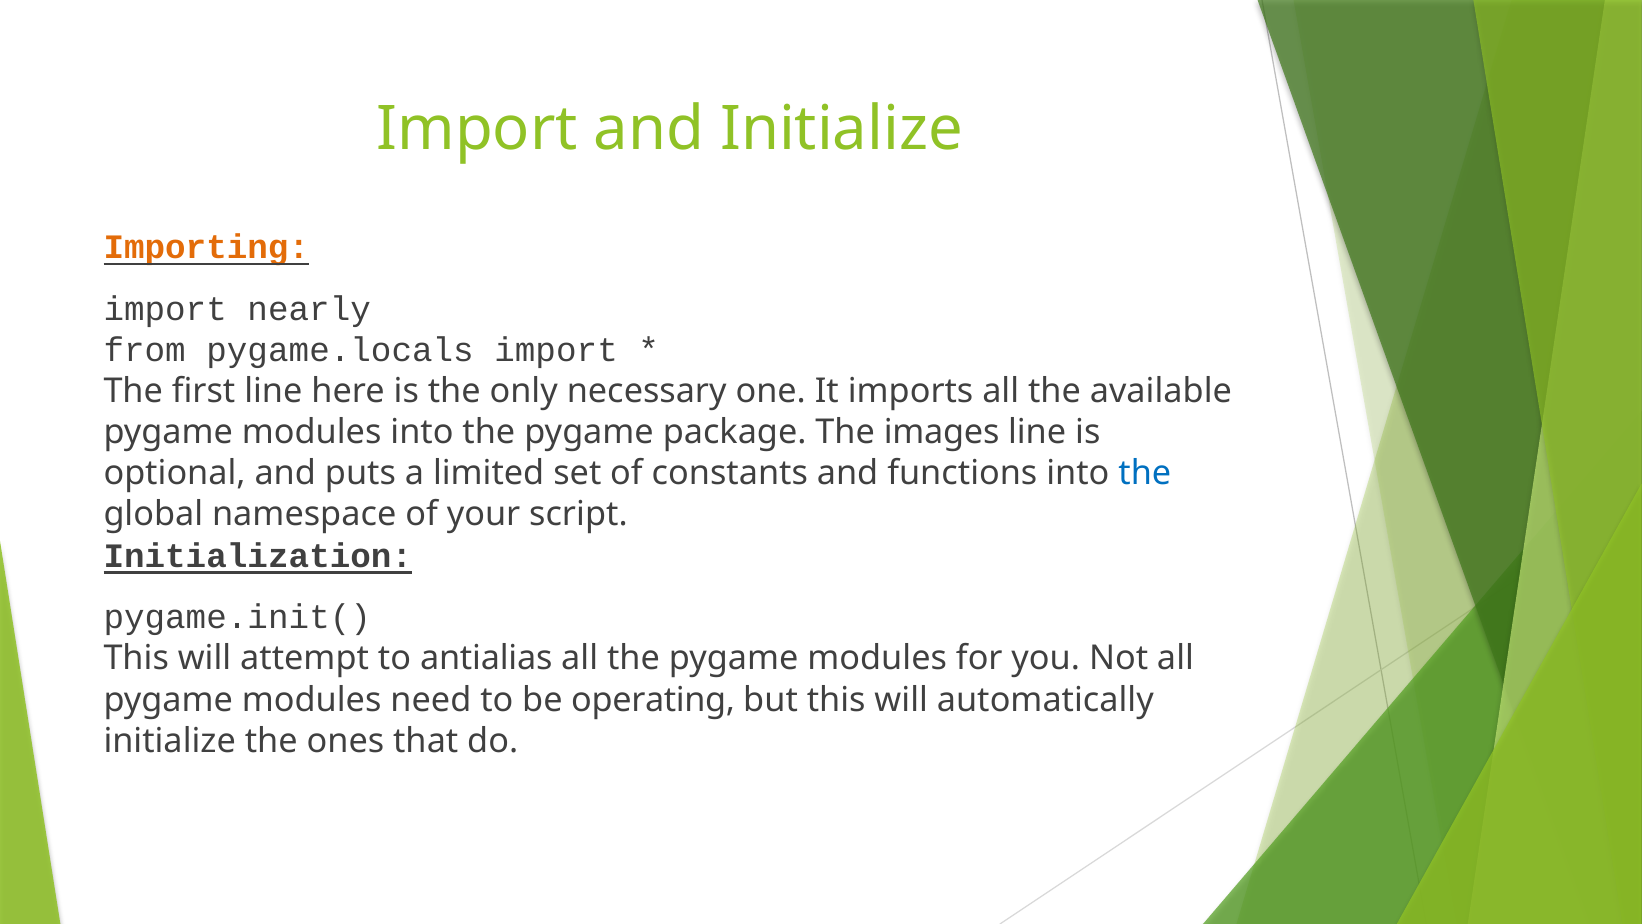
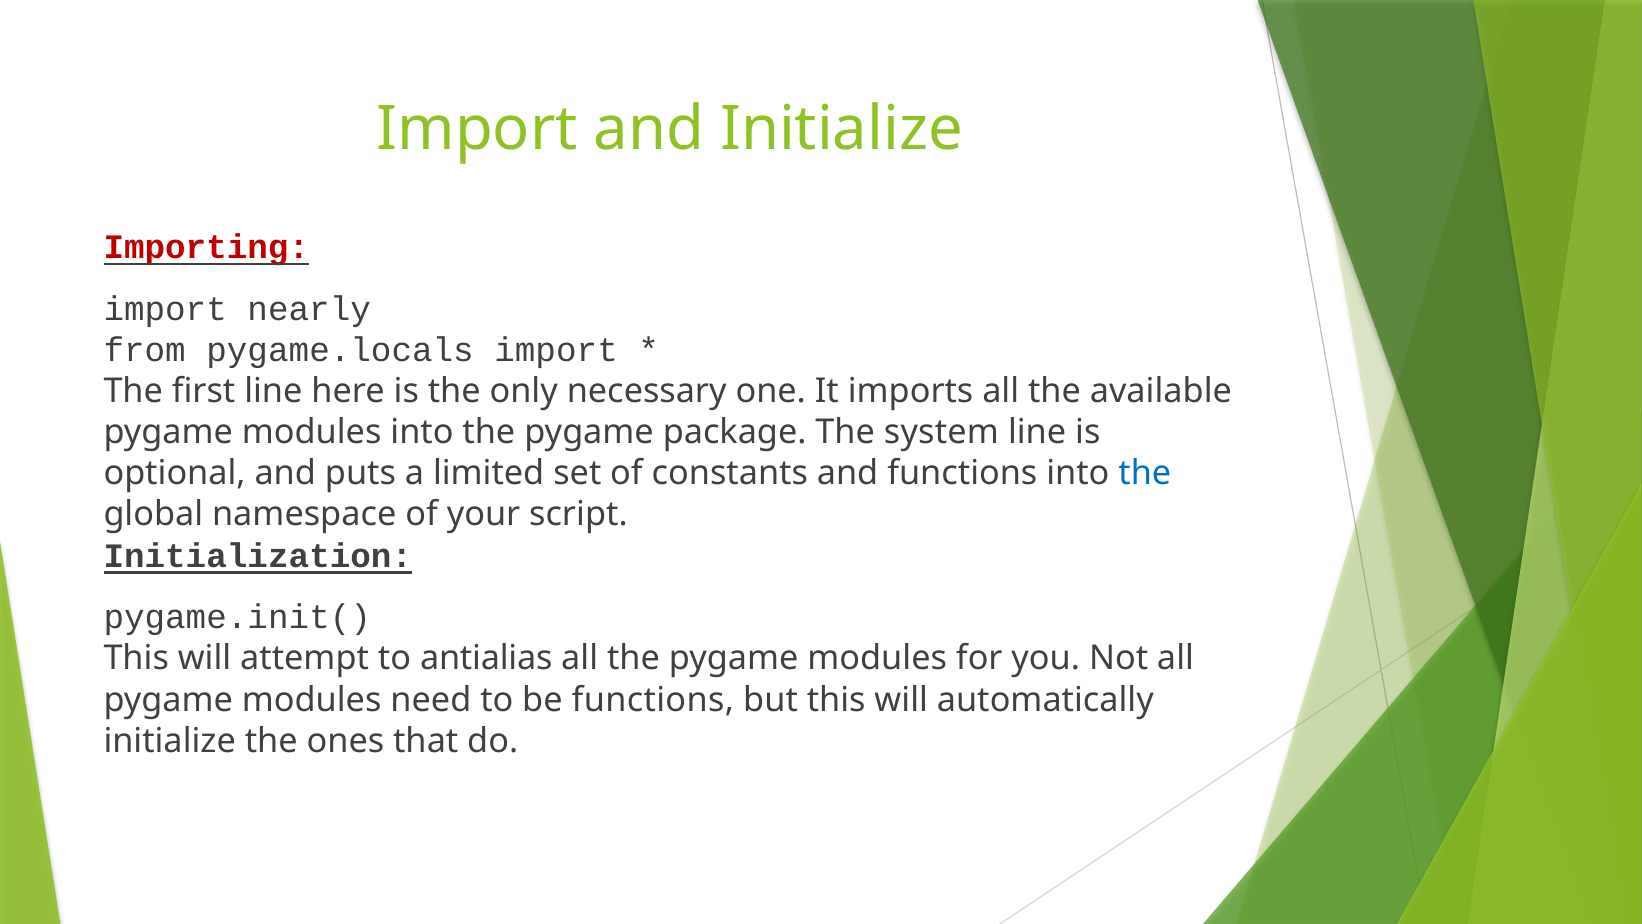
Importing colour: orange -> red
images: images -> system
be operating: operating -> functions
